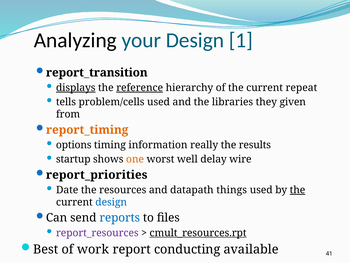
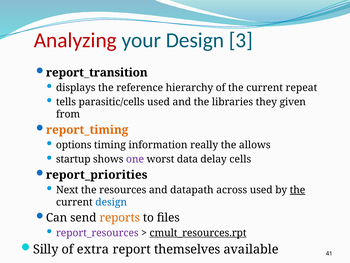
Analyzing colour: black -> red
1: 1 -> 3
displays underline: present -> none
reference underline: present -> none
problem/cells: problem/cells -> parasitic/cells
results: results -> allows
one colour: orange -> purple
well: well -> data
wire: wire -> cells
Date: Date -> Next
things: things -> across
reports colour: blue -> orange
Best: Best -> Silly
work: work -> extra
conducting: conducting -> themselves
